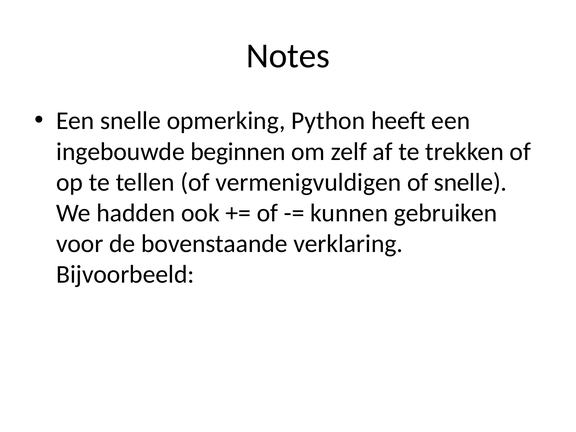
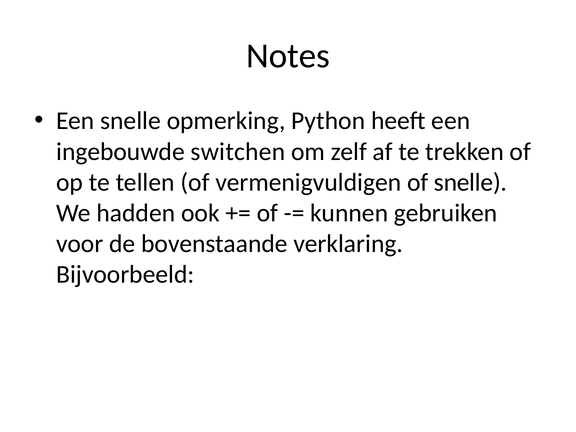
beginnen: beginnen -> switchen
